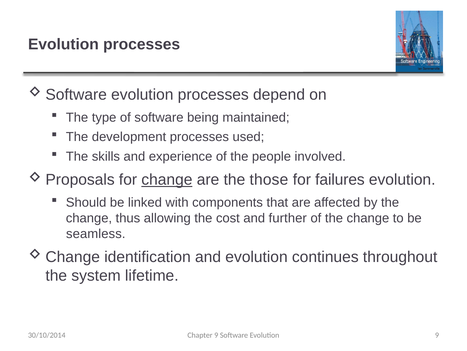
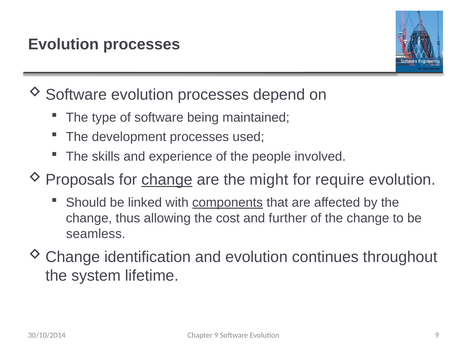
those: those -> might
failures: failures -> require
components underline: none -> present
